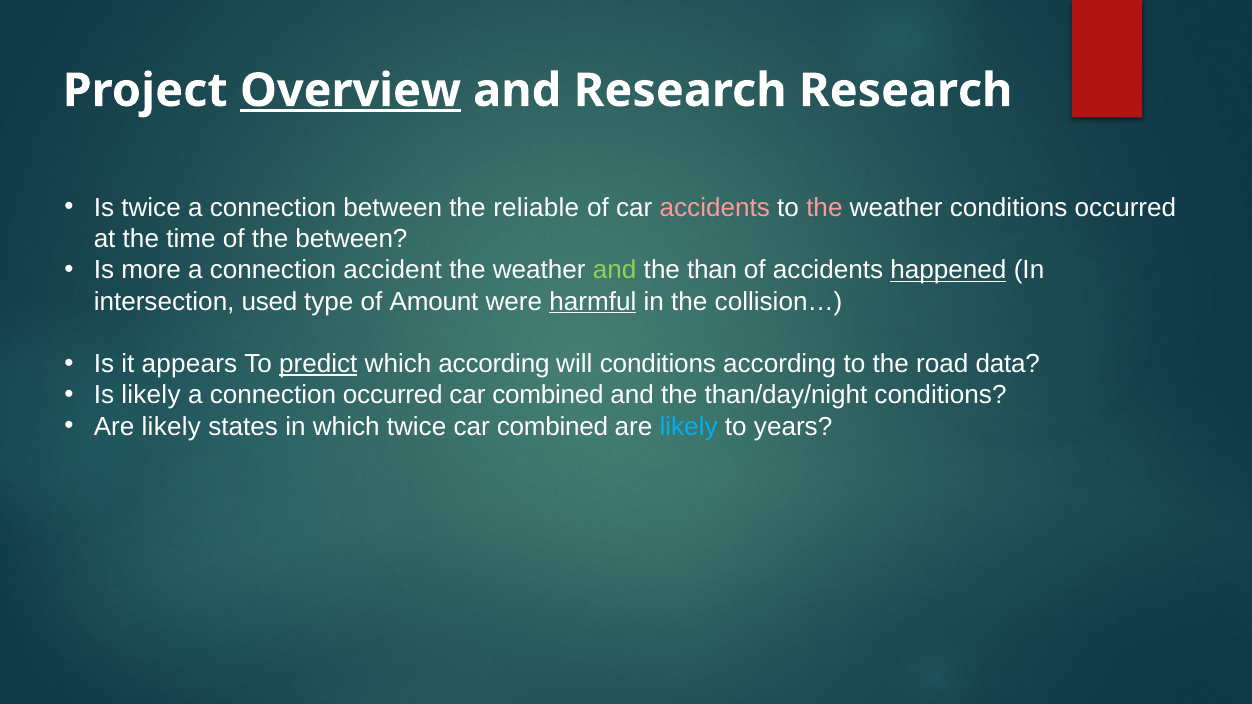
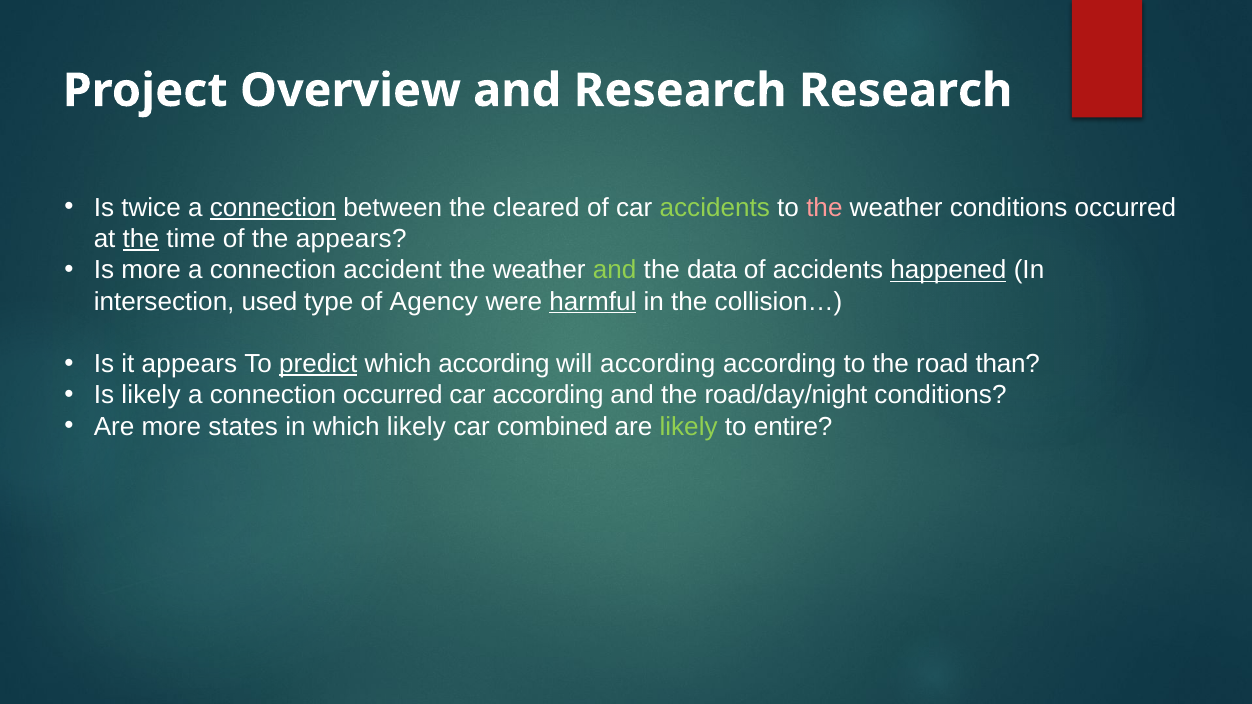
Overview underline: present -> none
connection at (273, 208) underline: none -> present
reliable: reliable -> cleared
accidents at (715, 208) colour: pink -> light green
the at (141, 239) underline: none -> present
the between: between -> appears
than: than -> data
Amount: Amount -> Agency
will conditions: conditions -> according
data: data -> than
combined at (548, 395): combined -> according
than/day/night: than/day/night -> road/day/night
likely at (171, 427): likely -> more
which twice: twice -> likely
likely at (689, 427) colour: light blue -> light green
years: years -> entire
